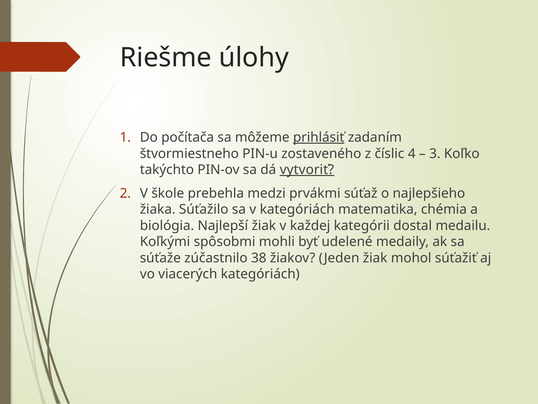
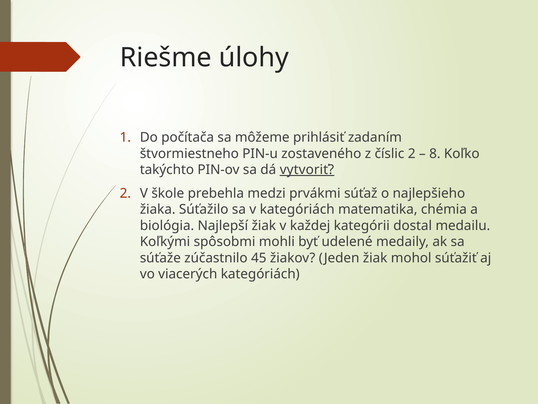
prihlásiť underline: present -> none
číslic 4: 4 -> 2
3: 3 -> 8
38: 38 -> 45
